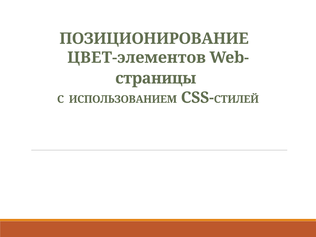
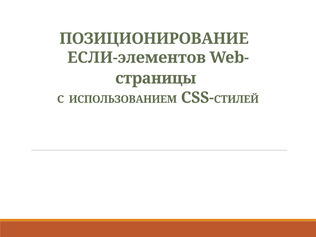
ЦВЕТ-элементов: ЦВЕТ-элементов -> ЕСЛИ-элементов
